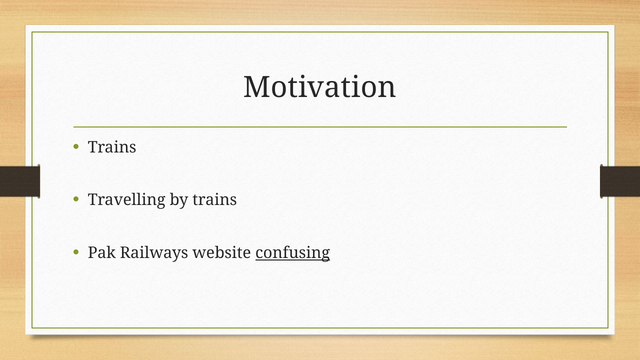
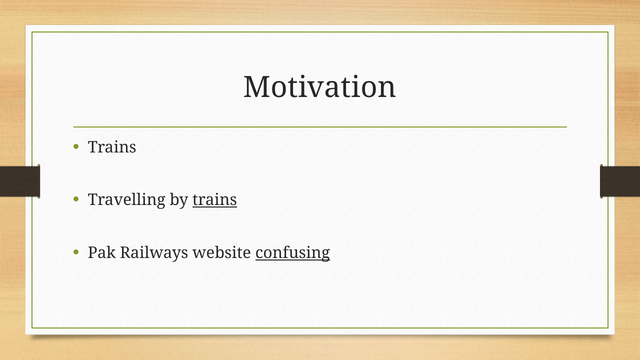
trains at (215, 200) underline: none -> present
